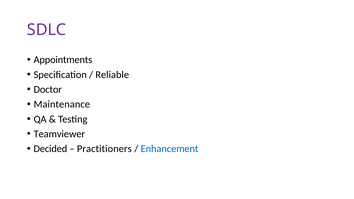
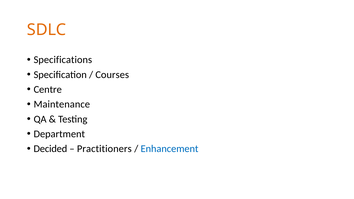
SDLC colour: purple -> orange
Appointments: Appointments -> Specifications
Reliable: Reliable -> Courses
Doctor: Doctor -> Centre
Teamviewer: Teamviewer -> Department
